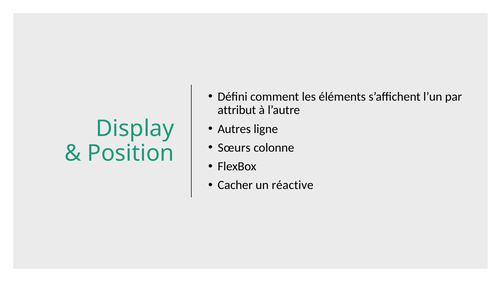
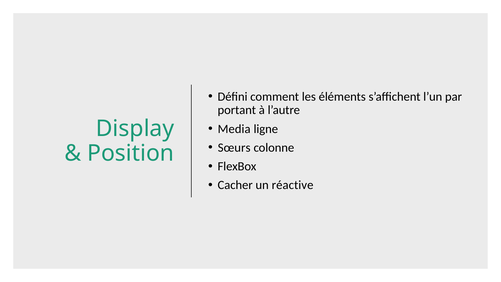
attribut: attribut -> portant
Autres: Autres -> Media
